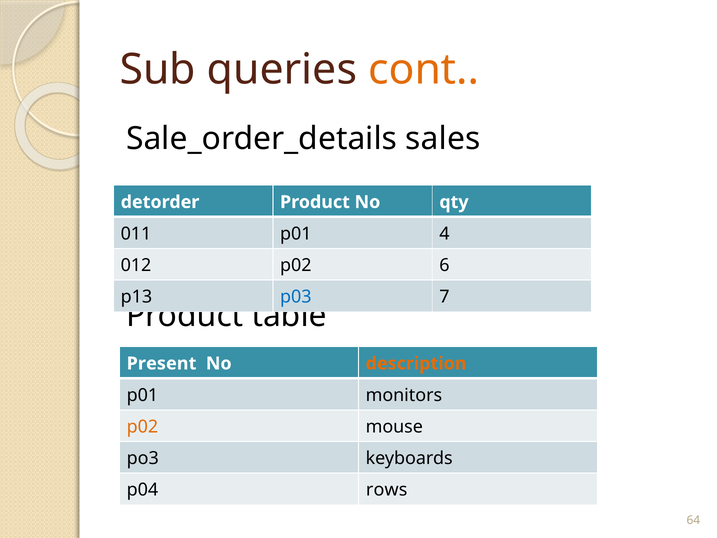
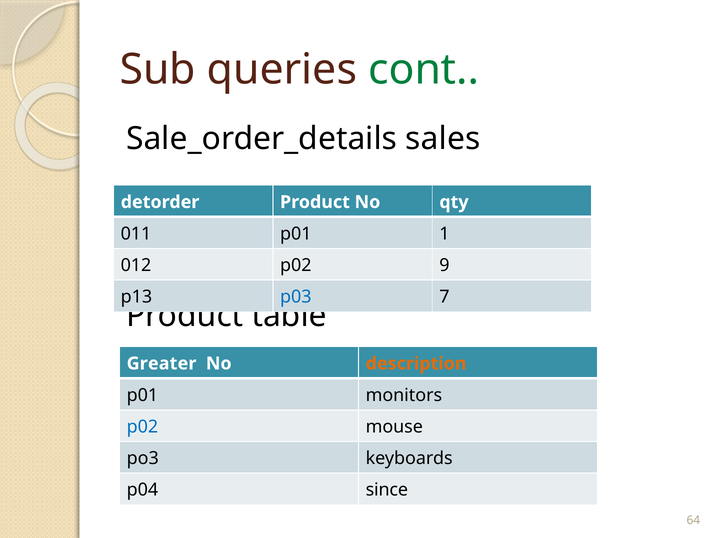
cont colour: orange -> green
4: 4 -> 1
6: 6 -> 9
Present: Present -> Greater
p02 at (142, 427) colour: orange -> blue
rows: rows -> since
